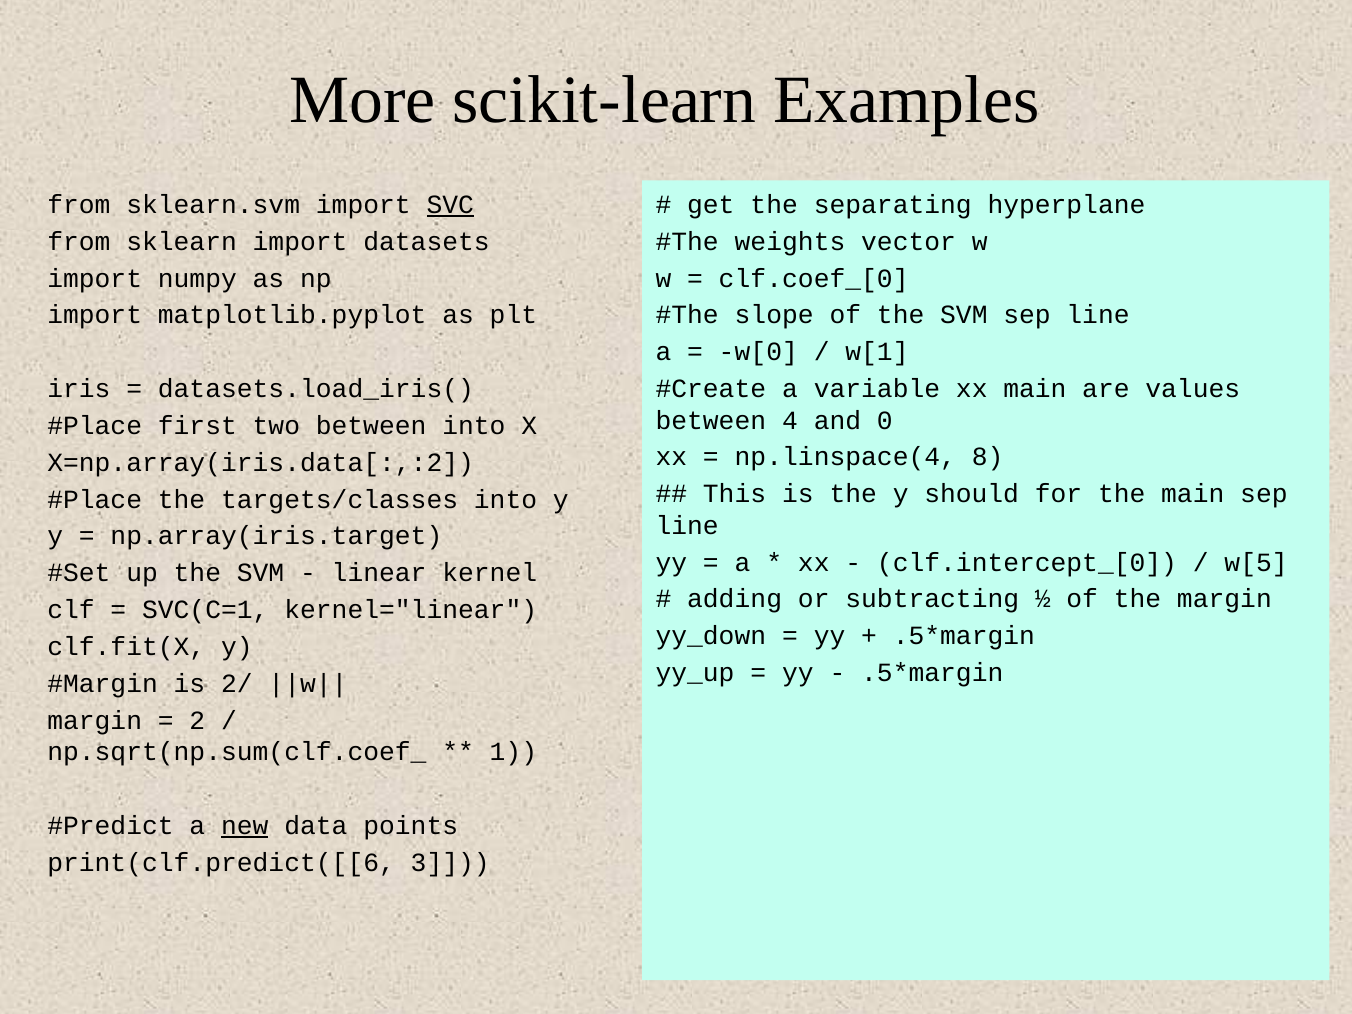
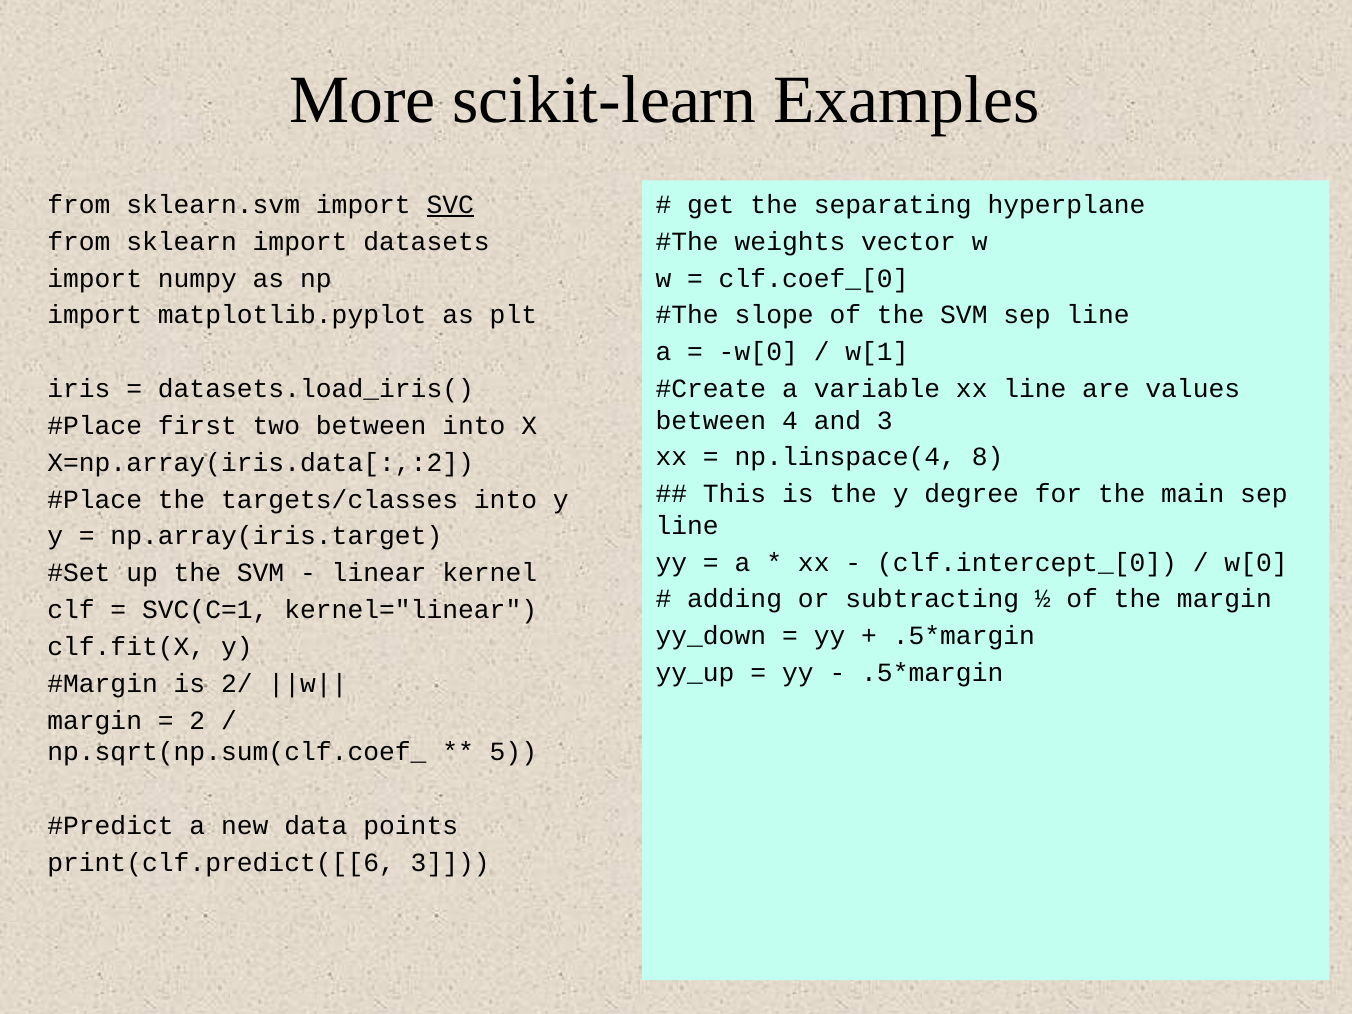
xx main: main -> line
and 0: 0 -> 3
should: should -> degree
w[5 at (1256, 562): w[5 -> w[0
1: 1 -> 5
new underline: present -> none
